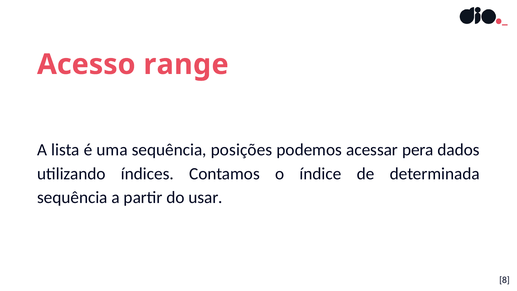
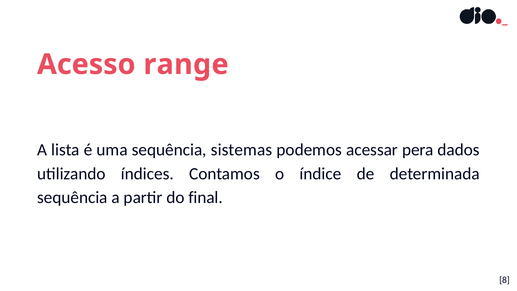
posições: posições -> sistemas
usar: usar -> final
